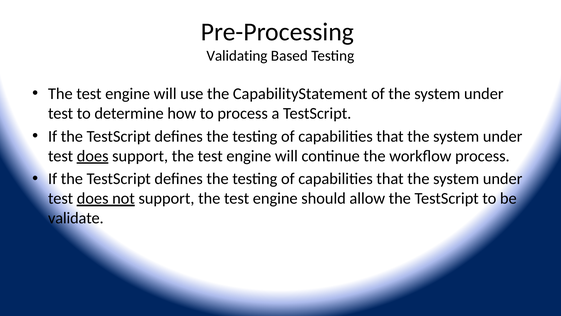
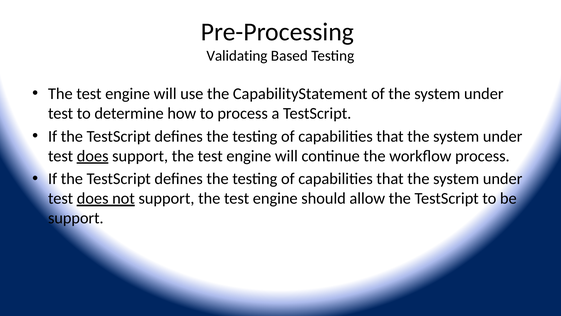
validate at (76, 218): validate -> support
